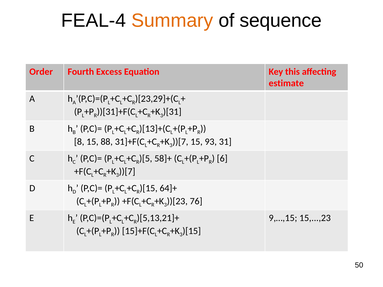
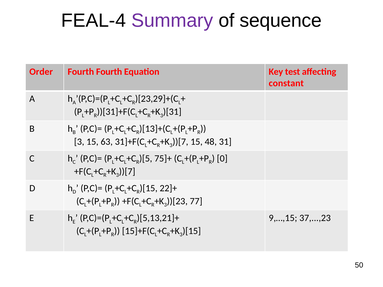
Summary colour: orange -> purple
Fourth Excess: Excess -> Fourth
this: this -> test
estimate: estimate -> constant
8 at (79, 142): 8 -> 3
88: 88 -> 63
93: 93 -> 48
58]+: 58]+ -> 75]+
6: 6 -> 0
64]+: 64]+ -> 22]+
76: 76 -> 77
15,...,23: 15,...,23 -> 37,...,23
